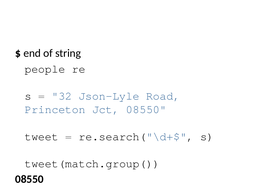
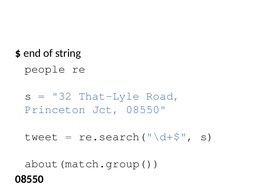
Json-Lyle: Json-Lyle -> That-Lyle
tweet(match.group(: tweet(match.group( -> about(match.group(
